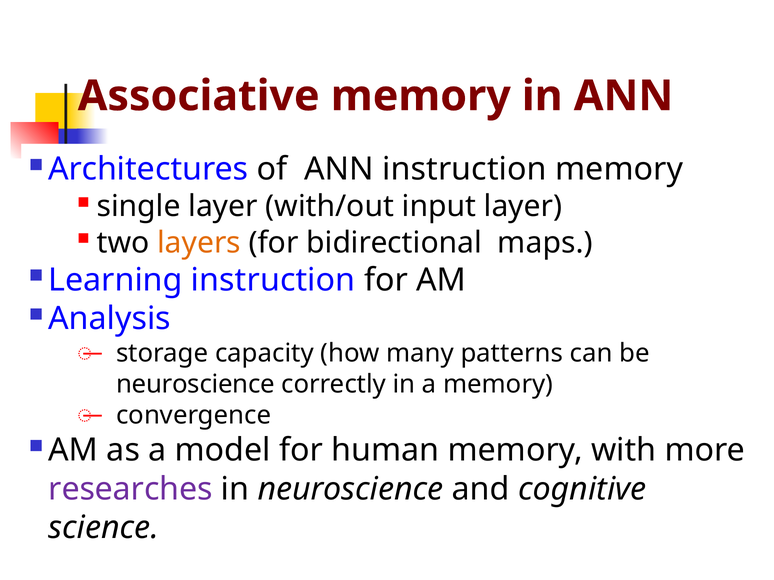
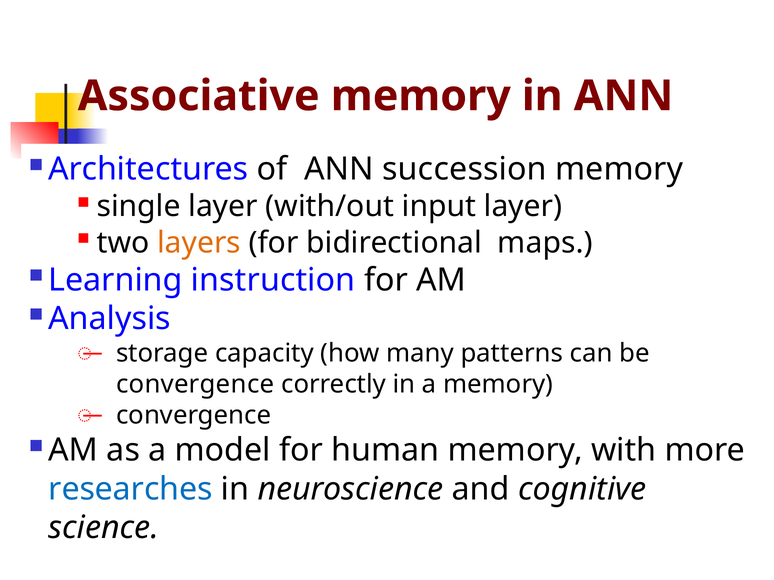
ANN instruction: instruction -> succession
neuroscience at (195, 384): neuroscience -> convergence
researches colour: purple -> blue
